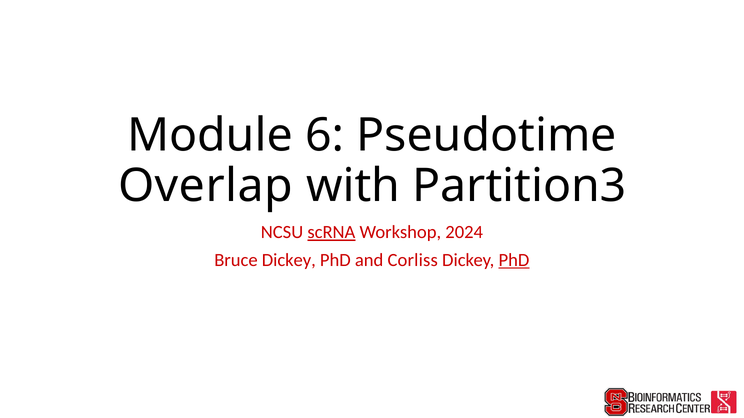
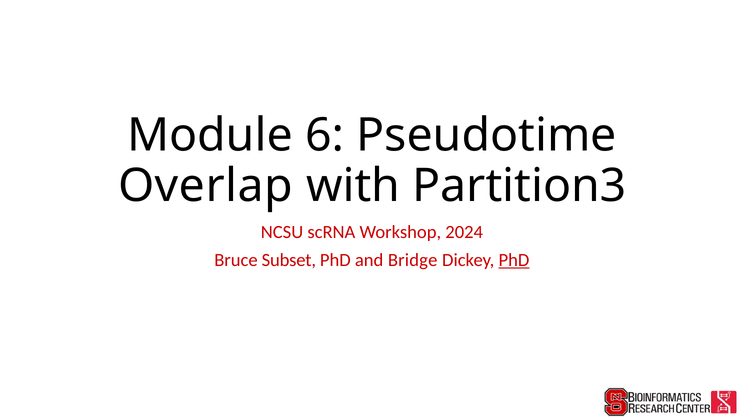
scRNA underline: present -> none
Bruce Dickey: Dickey -> Subset
Corliss: Corliss -> Bridge
